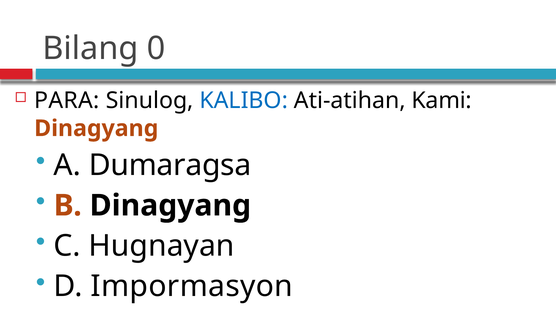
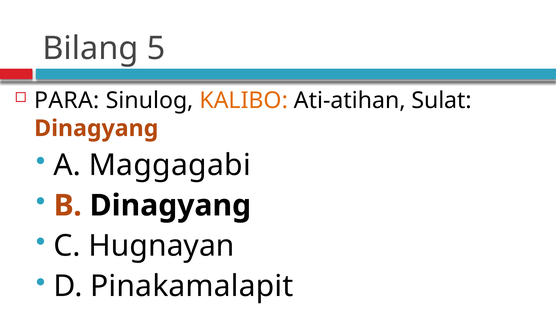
0: 0 -> 5
KALIBO colour: blue -> orange
Kami: Kami -> Sulat
Dumaragsa: Dumaragsa -> Maggagabi
Impormasyon: Impormasyon -> Pinakamalapit
